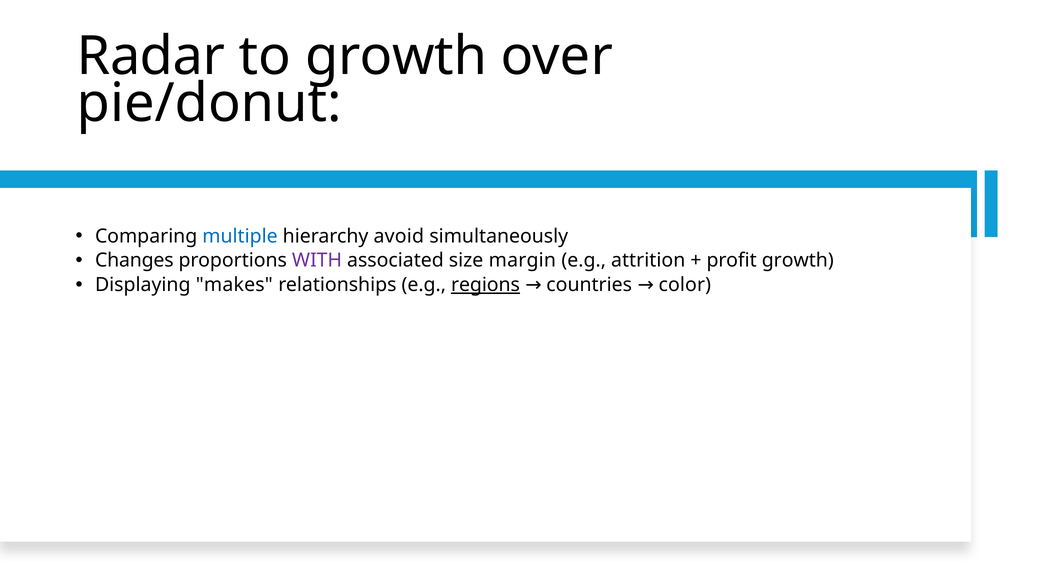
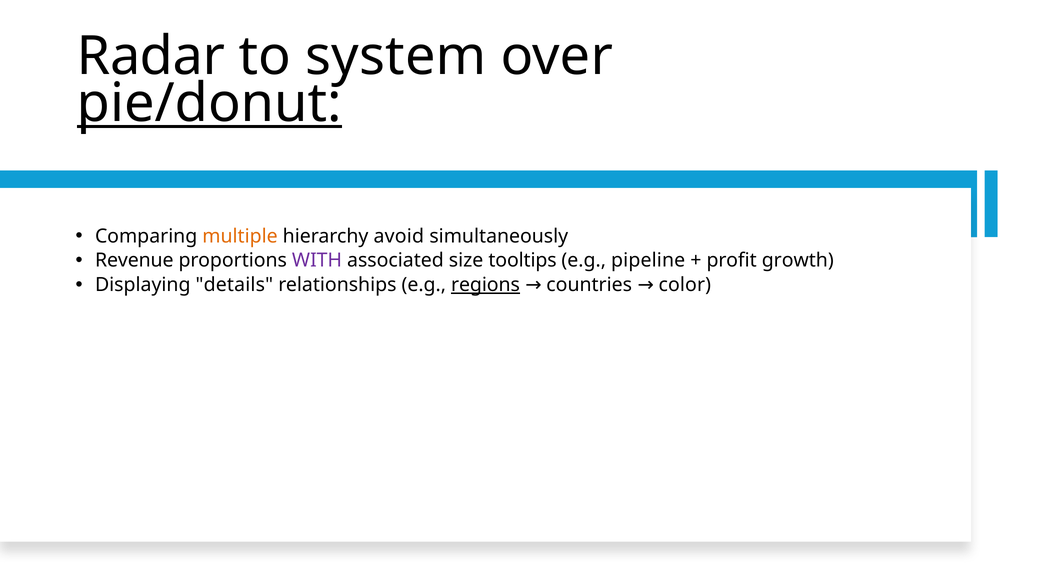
to growth: growth -> system
pie/donut underline: none -> present
multiple colour: blue -> orange
Changes: Changes -> Revenue
margin: margin -> tooltips
attrition: attrition -> pipeline
makes: makes -> details
